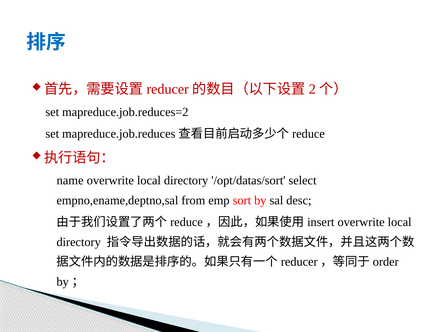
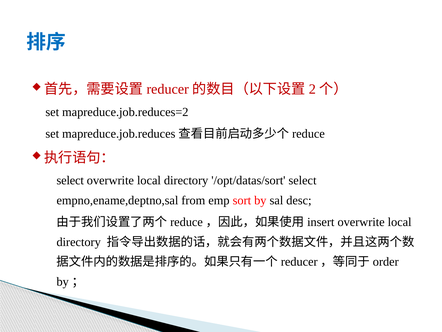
name at (70, 180): name -> select
